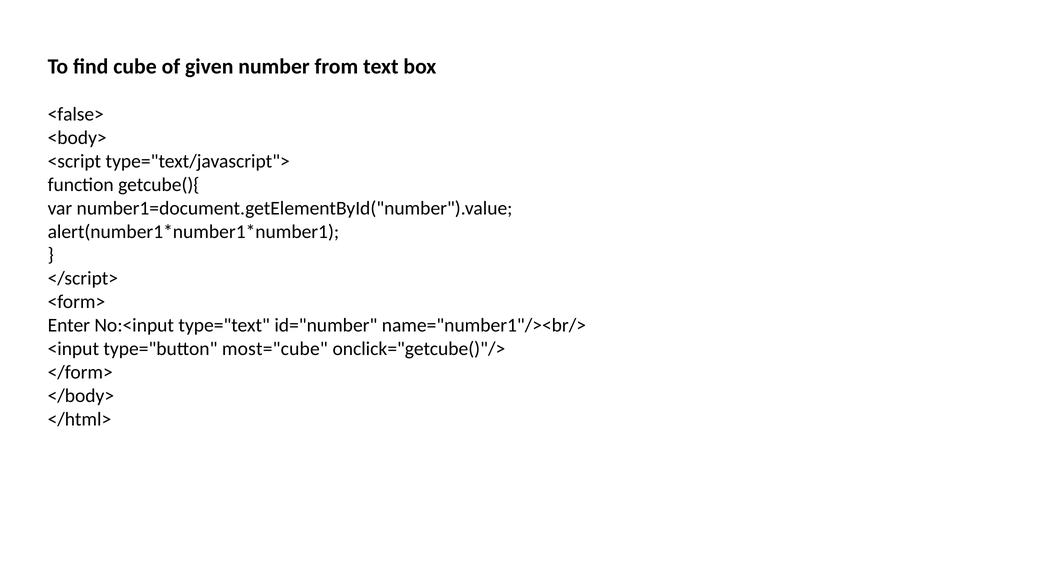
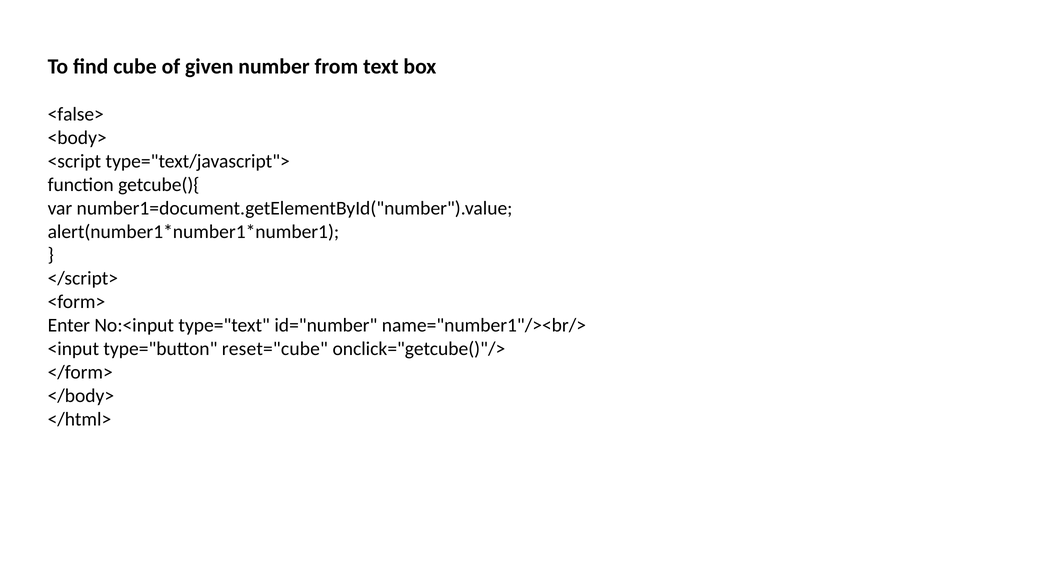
most="cube: most="cube -> reset="cube
